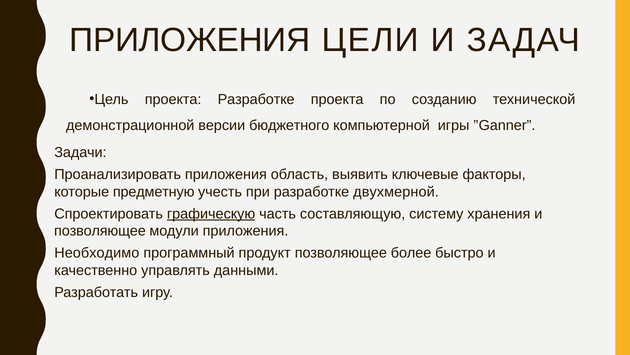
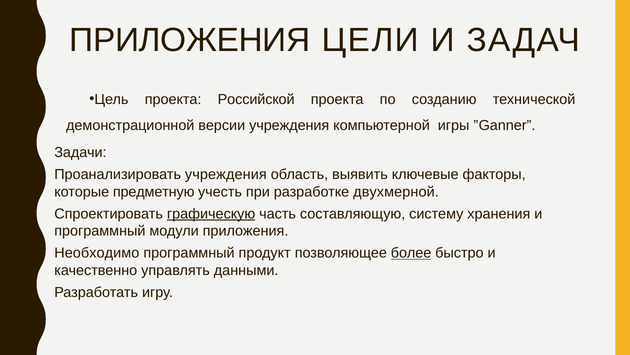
проекта Разработке: Разработке -> Российской
версии бюджетного: бюджетного -> учреждения
Проанализировать приложения: приложения -> учреждения
позволяющее at (100, 231): позволяющее -> программный
более underline: none -> present
